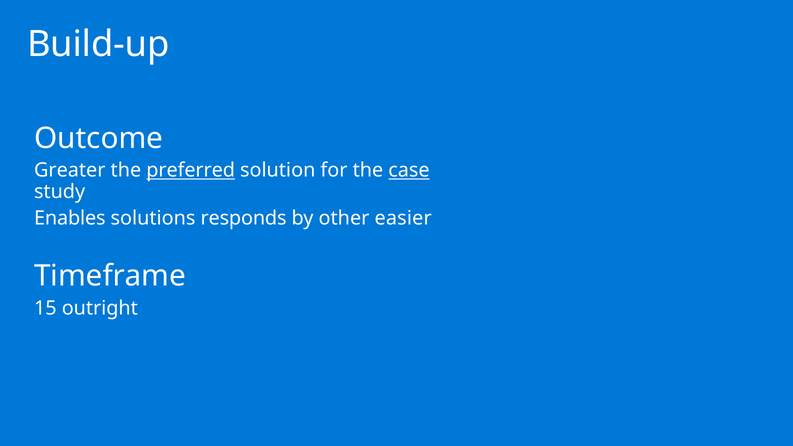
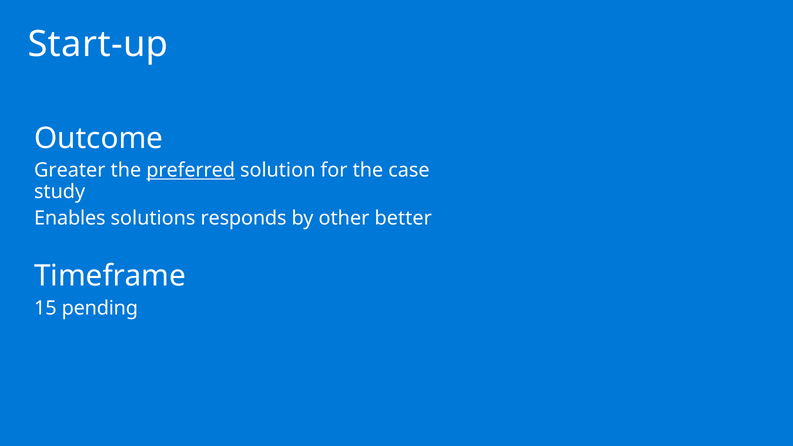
Build-up: Build-up -> Start-up
case underline: present -> none
easier: easier -> better
outright: outright -> pending
